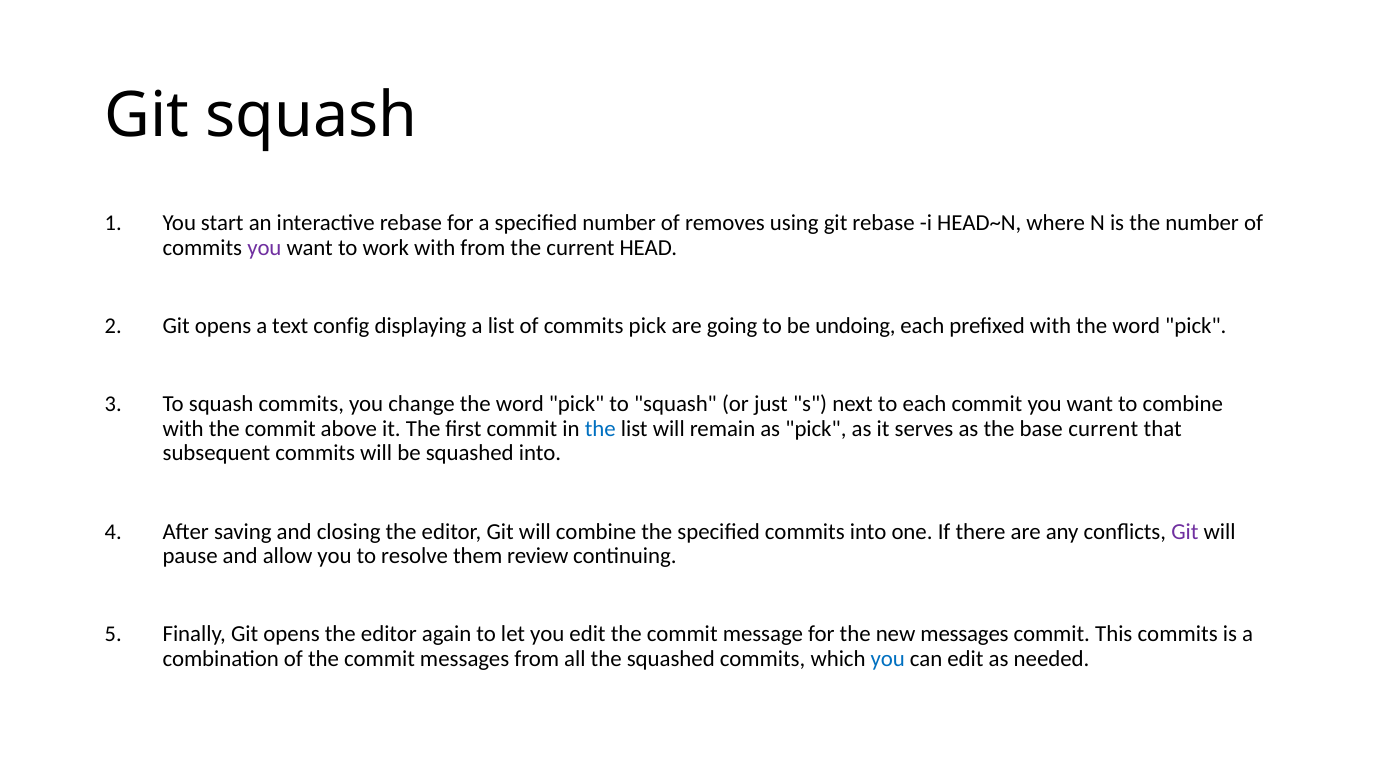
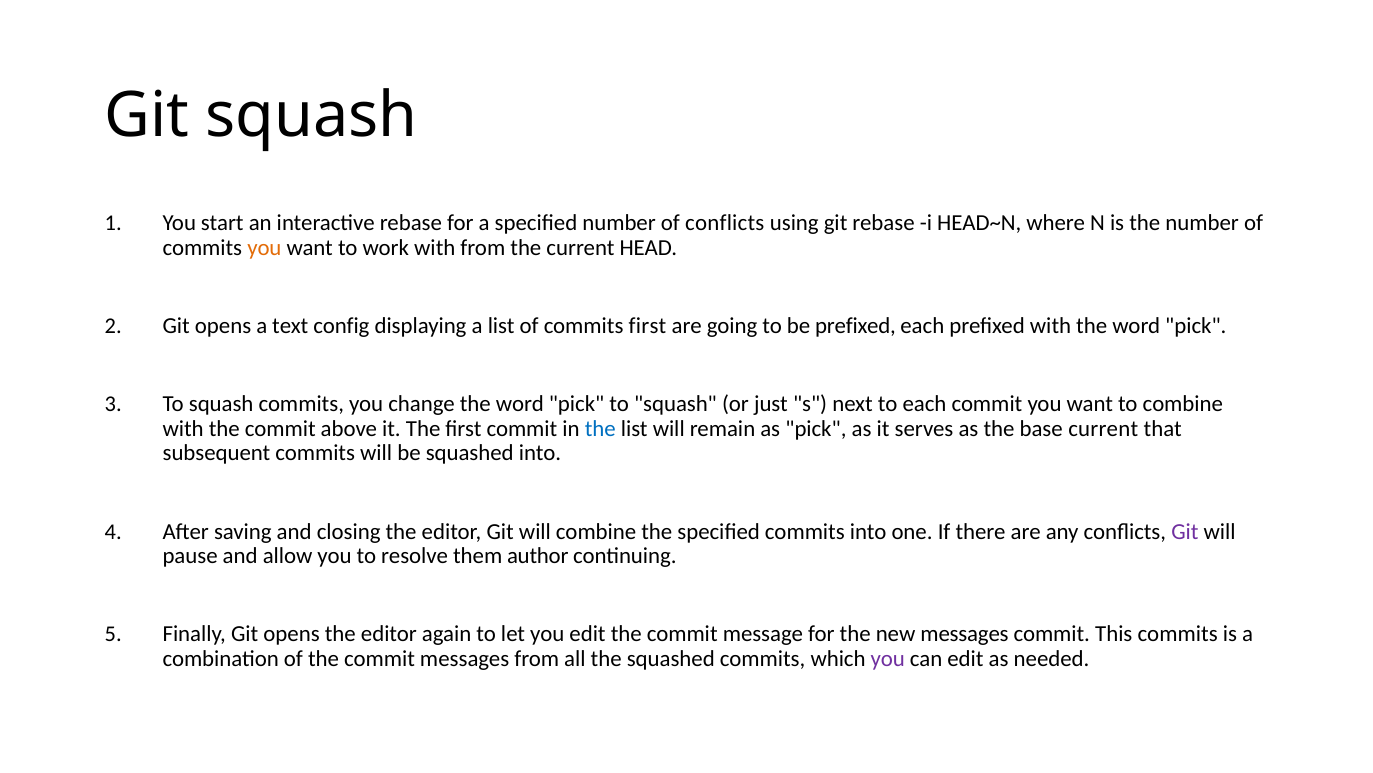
of removes: removes -> conflicts
you at (264, 248) colour: purple -> orange
commits pick: pick -> first
be undoing: undoing -> prefixed
review: review -> author
you at (888, 658) colour: blue -> purple
